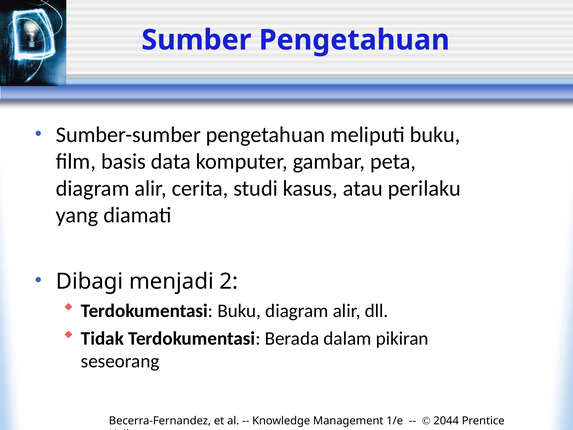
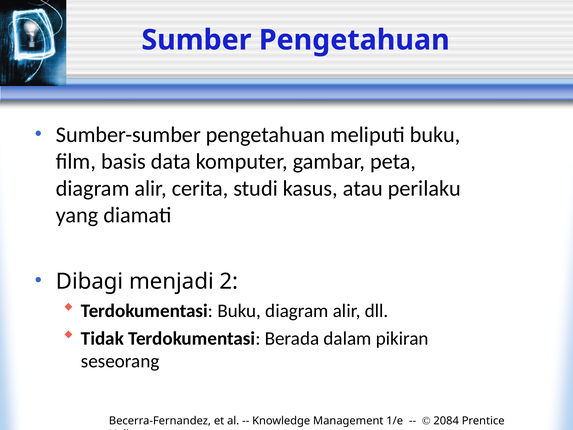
2044: 2044 -> 2084
